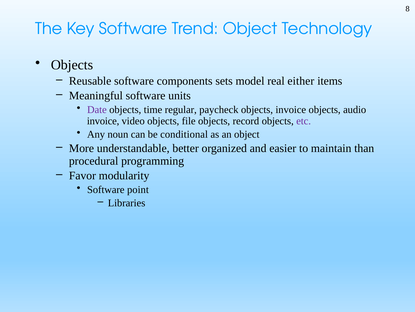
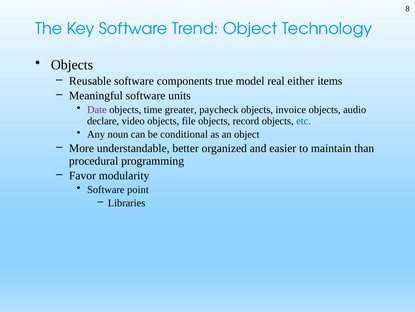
sets: sets -> true
regular: regular -> greater
invoice at (103, 121): invoice -> declare
etc colour: purple -> blue
